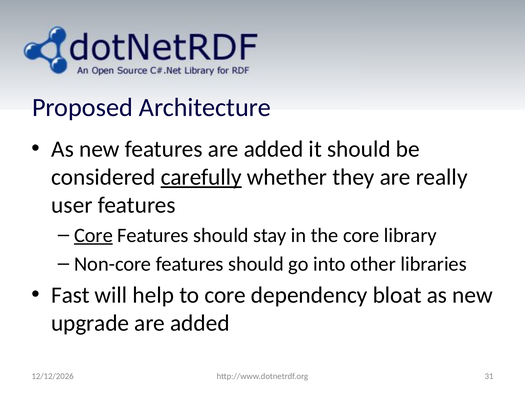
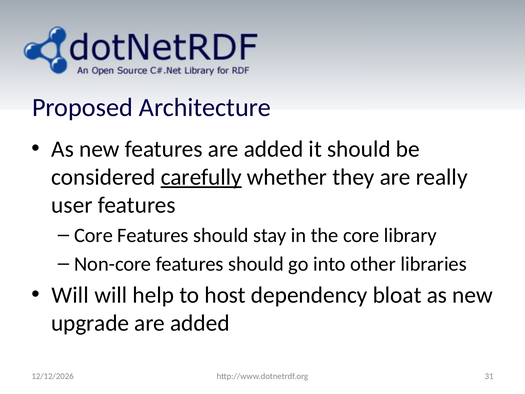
Core at (93, 235) underline: present -> none
Fast at (70, 295): Fast -> Will
to core: core -> host
